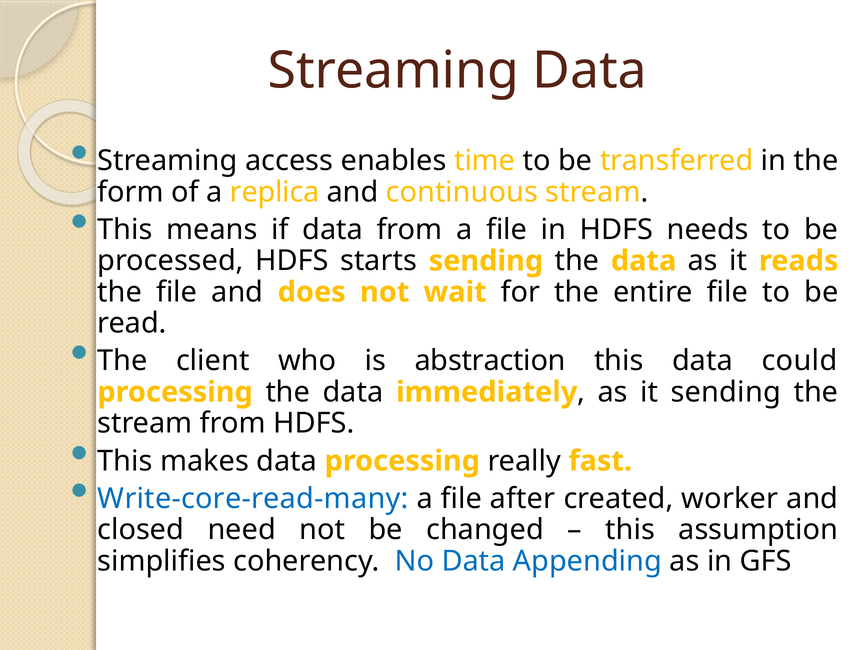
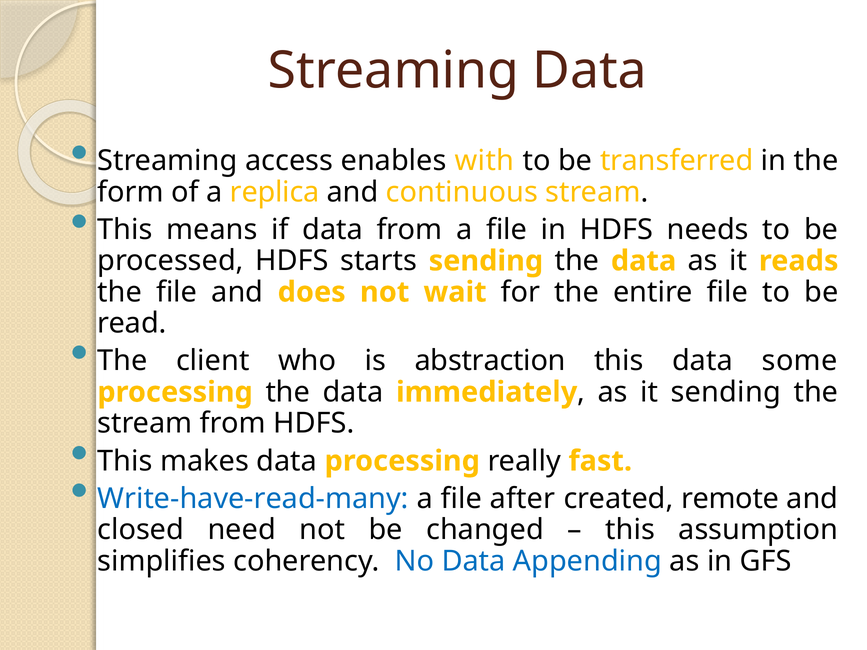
time: time -> with
could: could -> some
Write-core-read-many: Write-core-read-many -> Write-have-read-many
worker: worker -> remote
